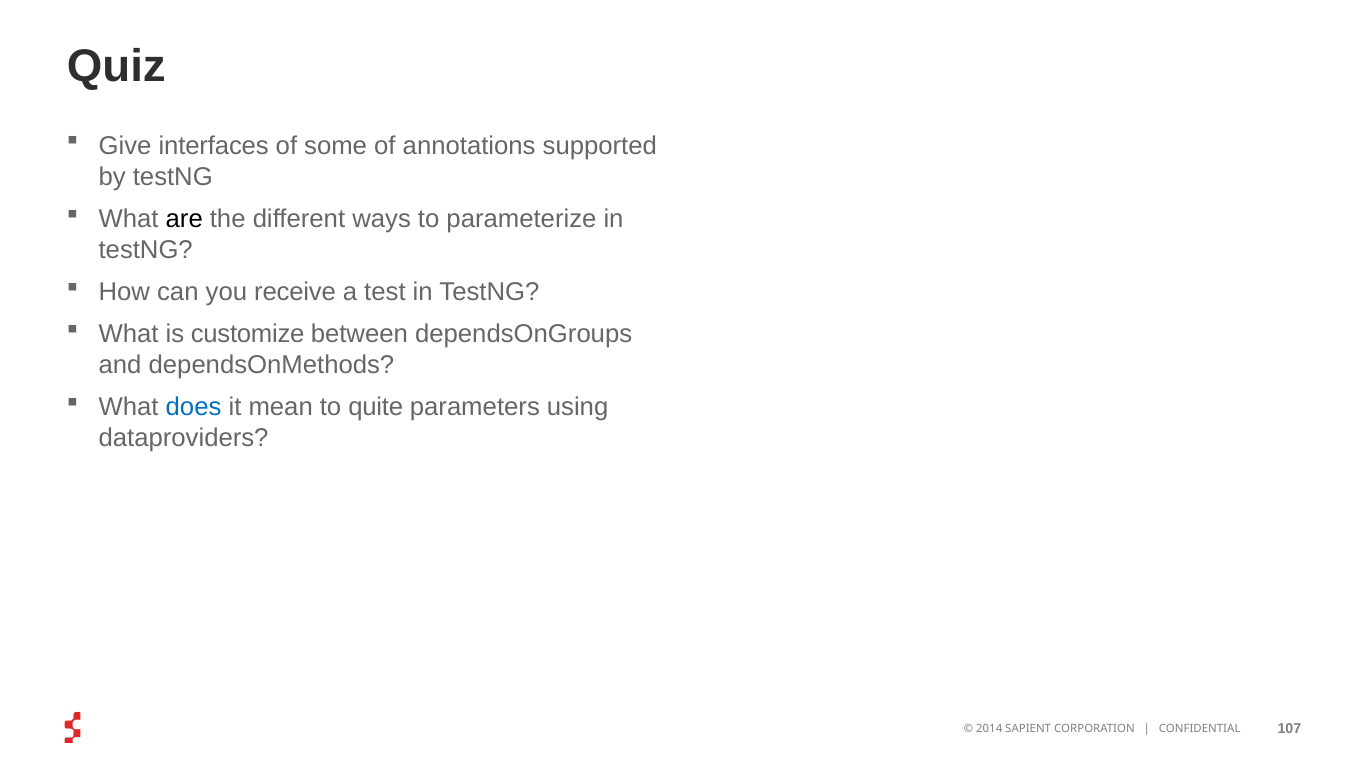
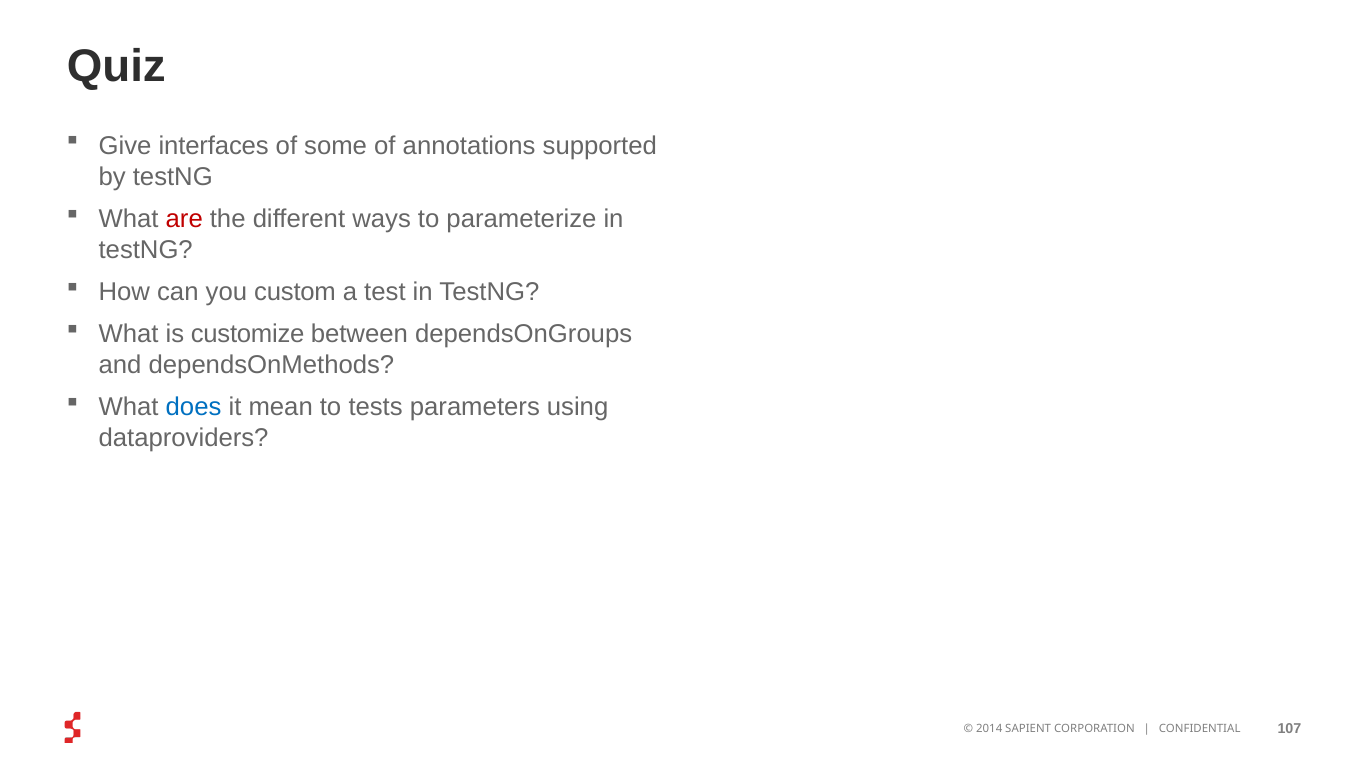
are colour: black -> red
receive: receive -> custom
quite: quite -> tests
